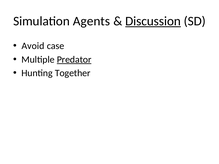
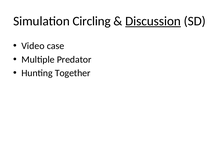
Agents: Agents -> Circling
Avoid: Avoid -> Video
Predator underline: present -> none
